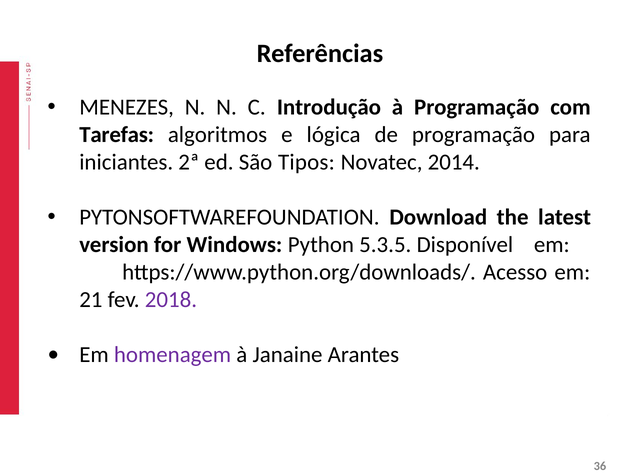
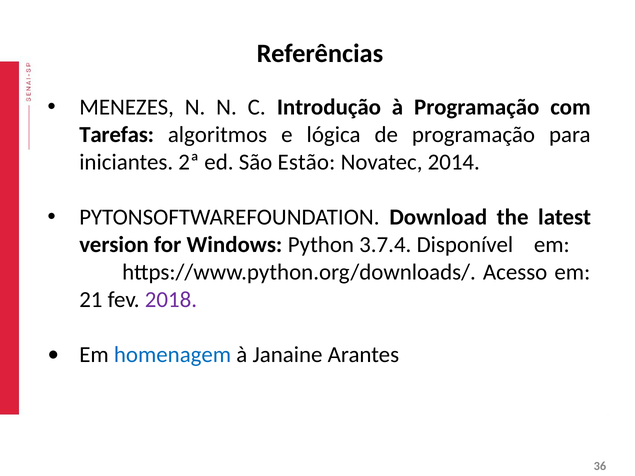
Tipos: Tipos -> Estão
5.3.5: 5.3.5 -> 3.7.4
homenagem colour: purple -> blue
